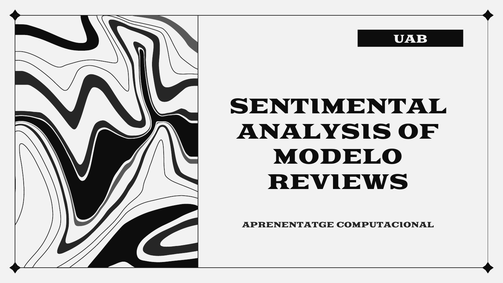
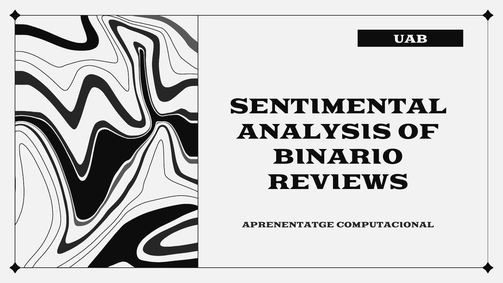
MODELO: MODELO -> BINARIO
